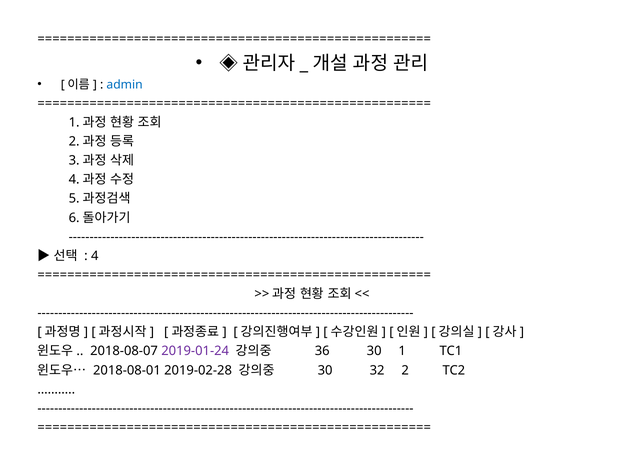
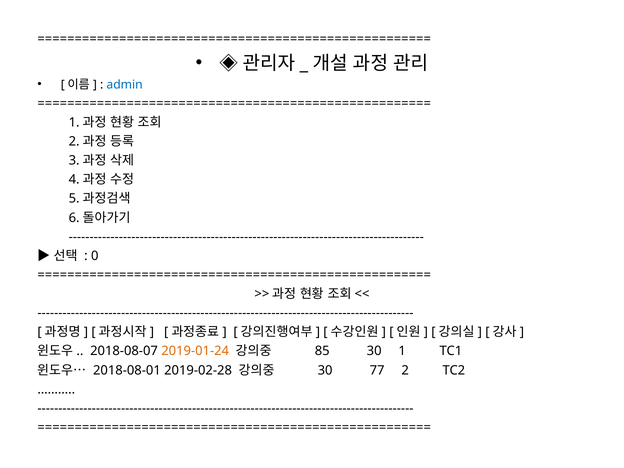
4: 4 -> 0
2019-01-24 colour: purple -> orange
36: 36 -> 85
32: 32 -> 77
